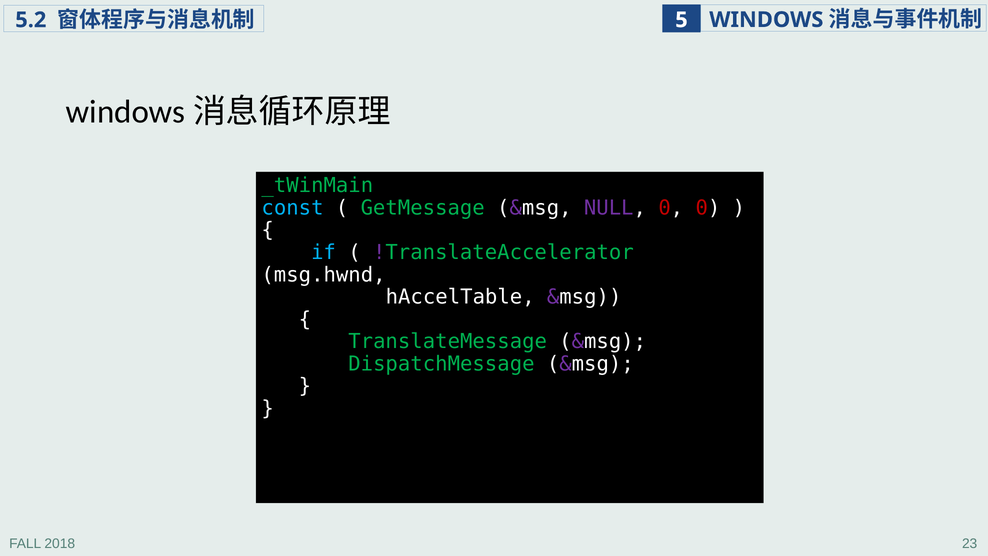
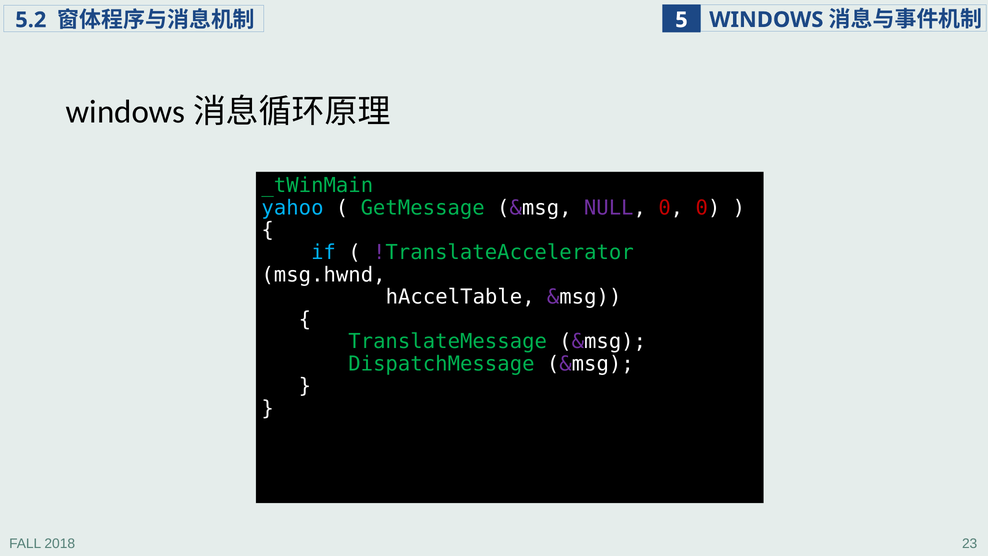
const: const -> yahoo
